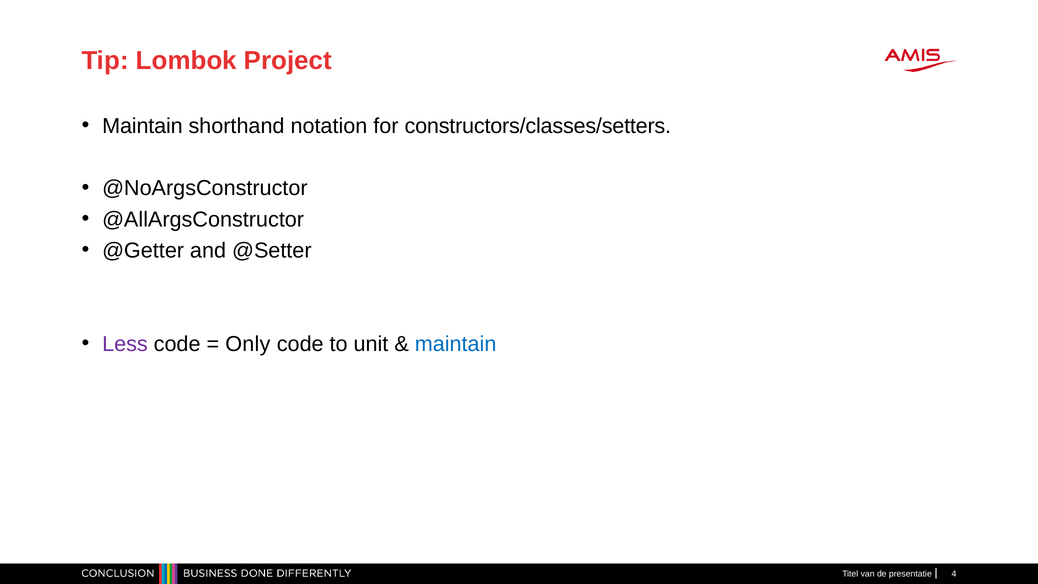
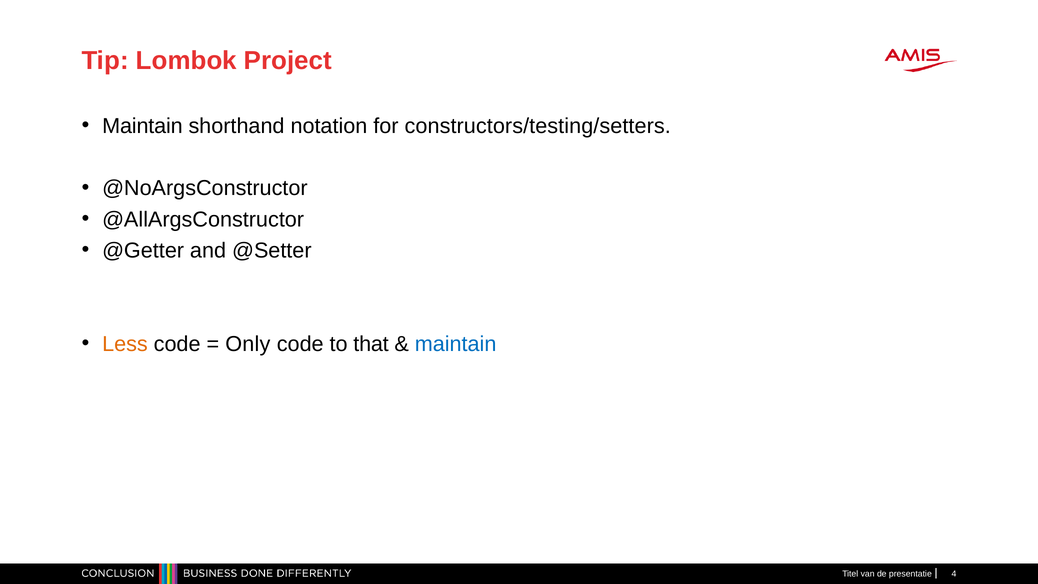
constructors/classes/setters: constructors/classes/setters -> constructors/testing/setters
Less colour: purple -> orange
unit: unit -> that
